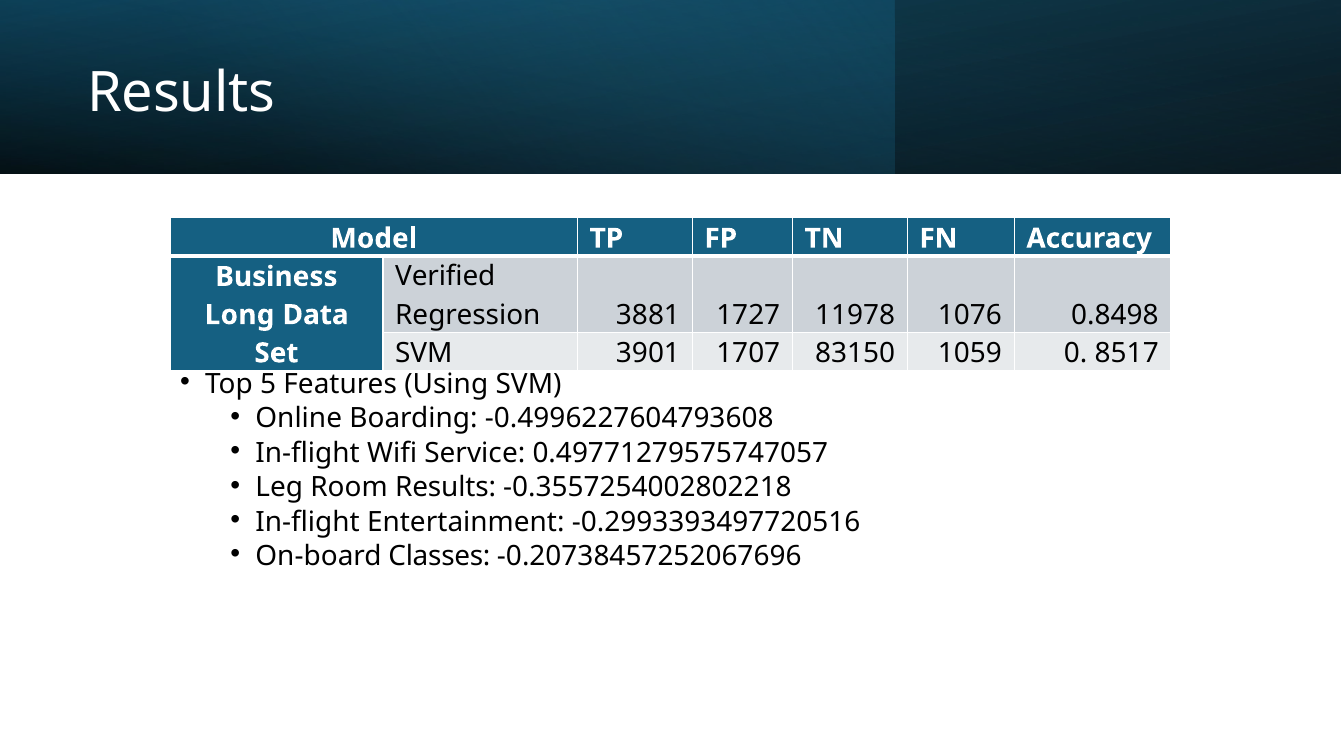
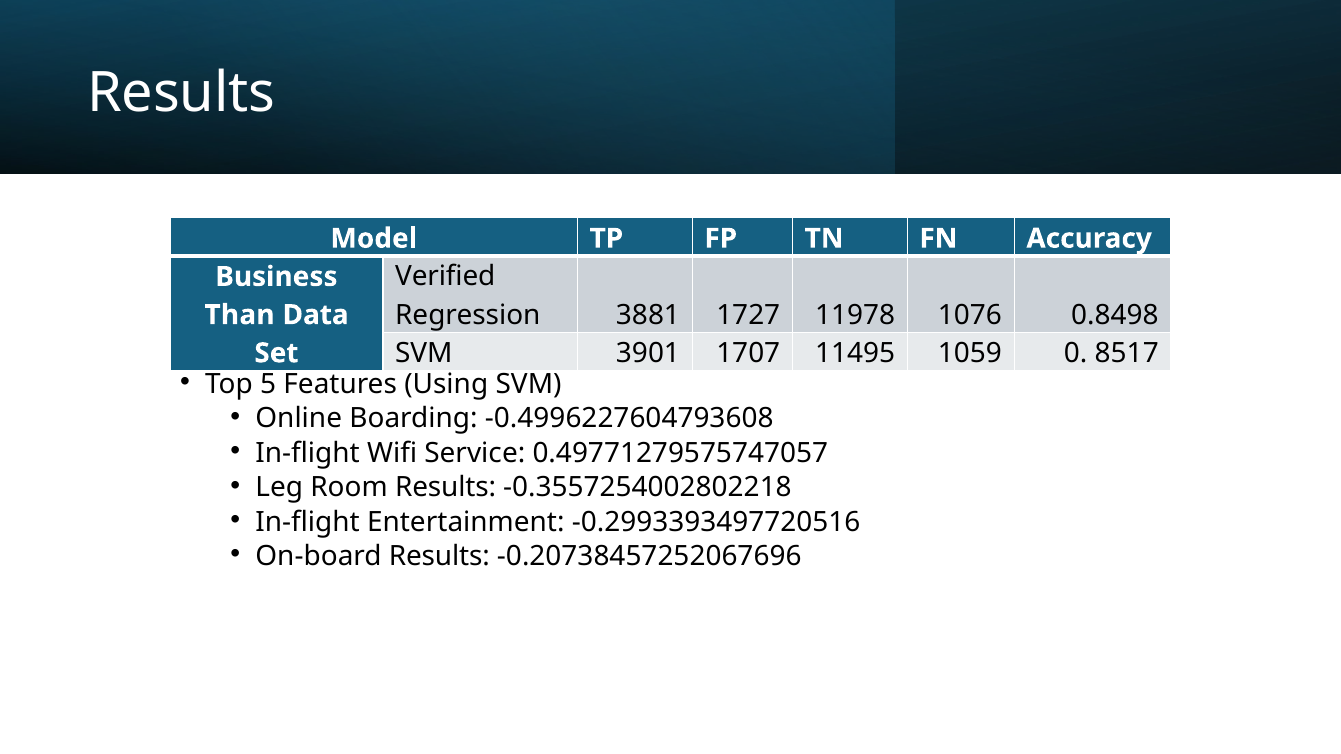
Long: Long -> Than
83150: 83150 -> 11495
On-board Classes: Classes -> Results
